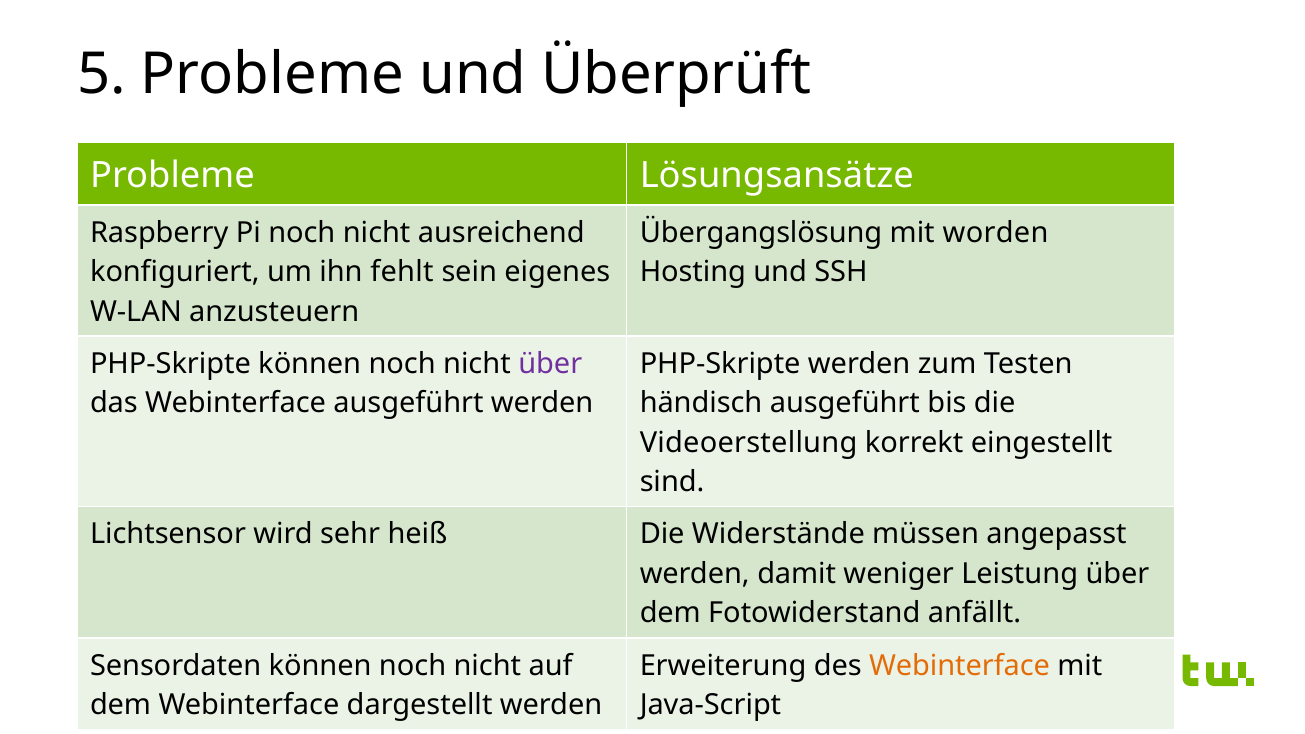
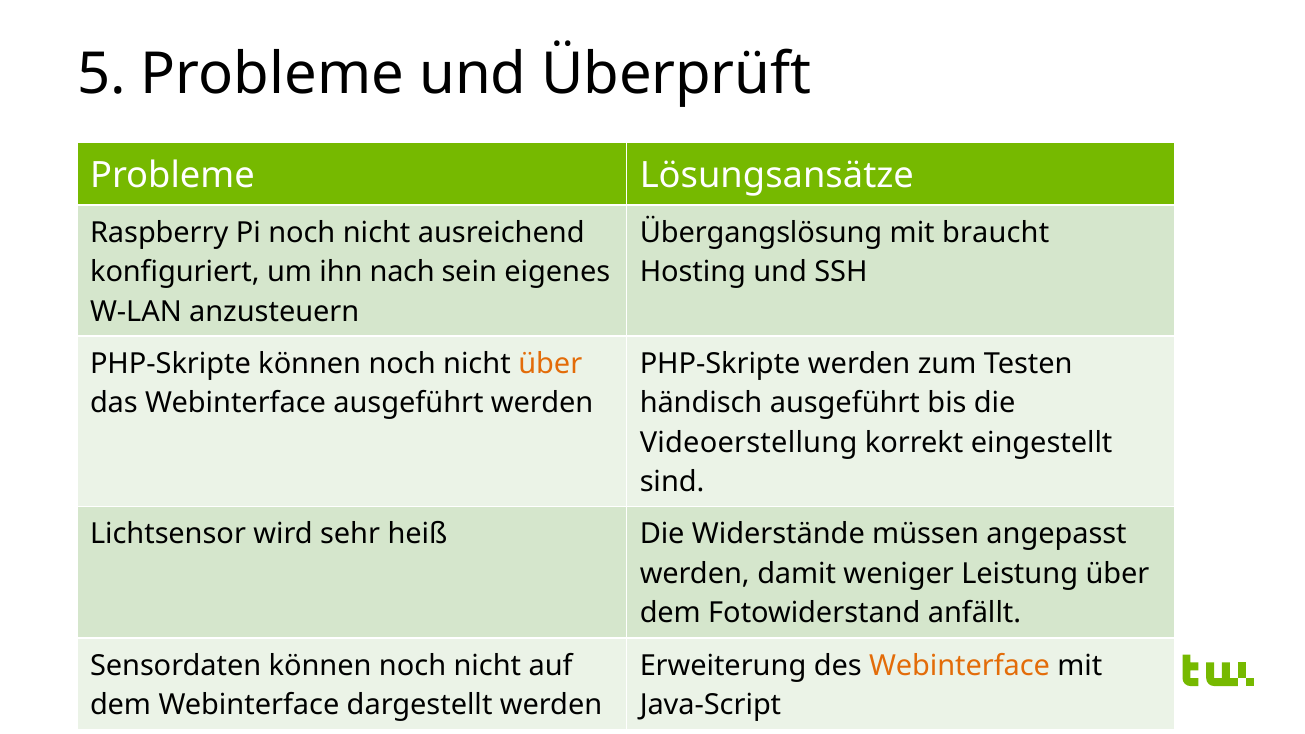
worden: worden -> braucht
fehlt: fehlt -> nach
über at (550, 364) colour: purple -> orange
